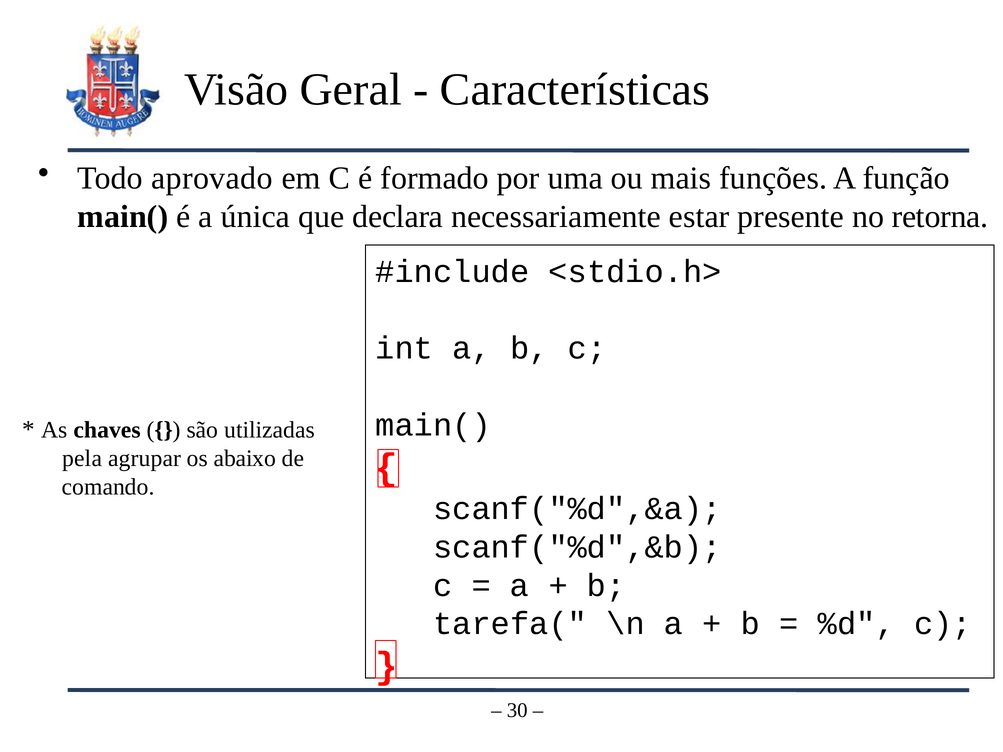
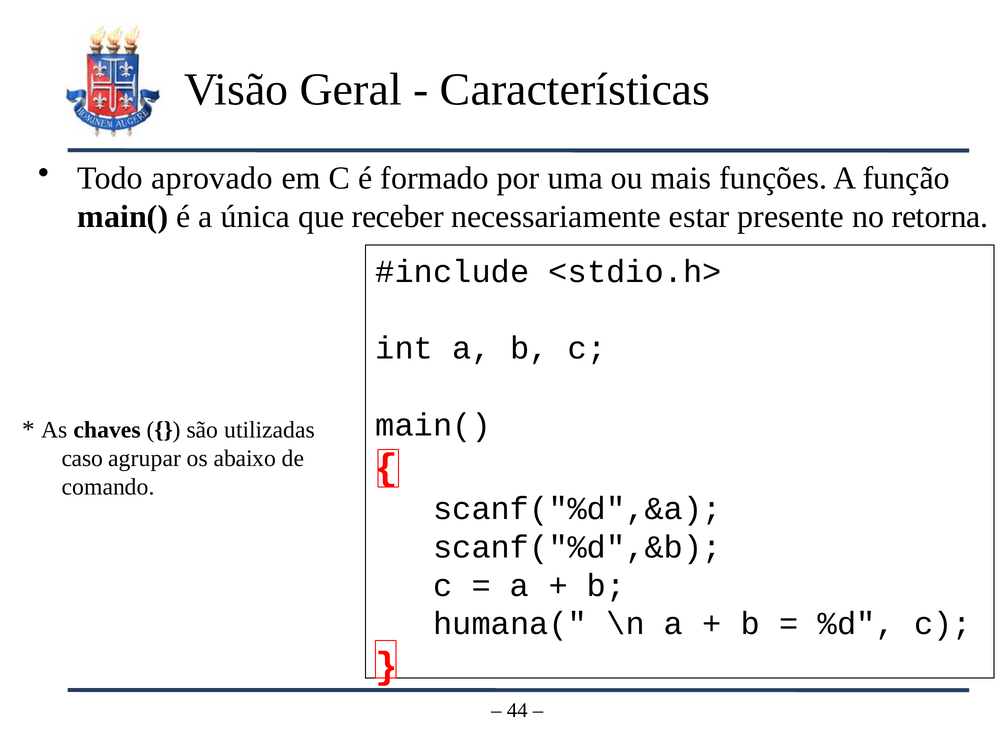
declara: declara -> receber
pela: pela -> caso
tarefa(: tarefa( -> humana(
30: 30 -> 44
